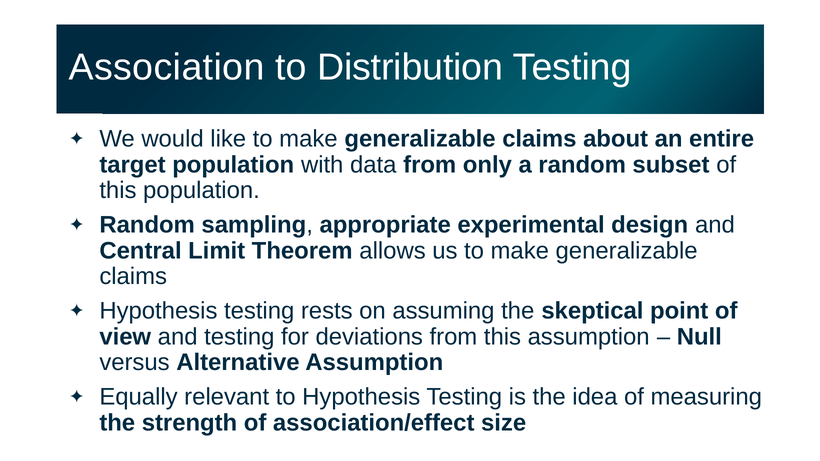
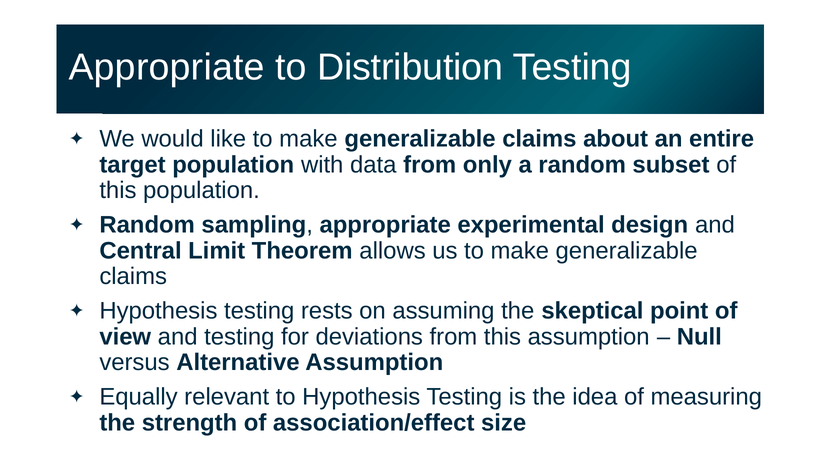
Association at (167, 67): Association -> Appropriate
